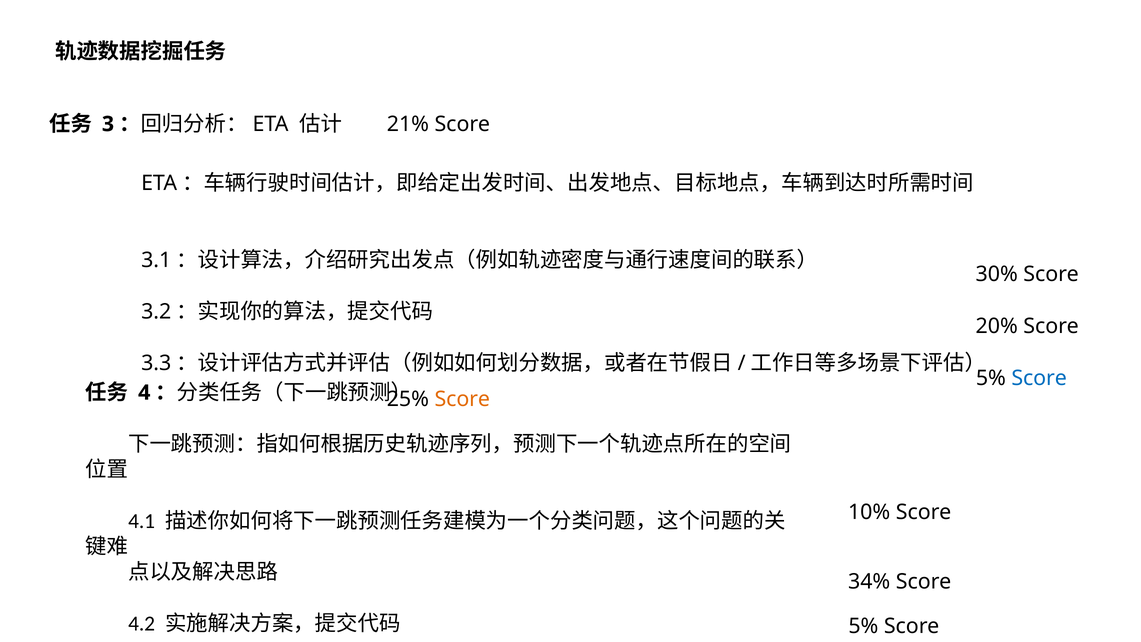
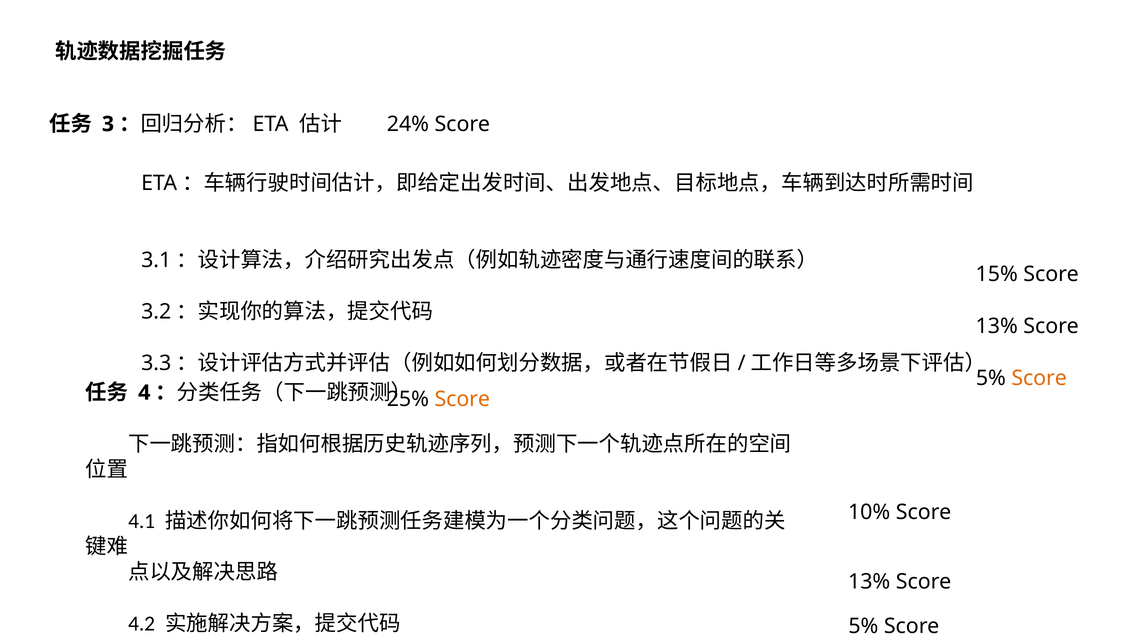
21%: 21% -> 24%
30%: 30% -> 15%
20% at (997, 326): 20% -> 13%
Score at (1039, 378) colour: blue -> orange
34% at (869, 582): 34% -> 13%
